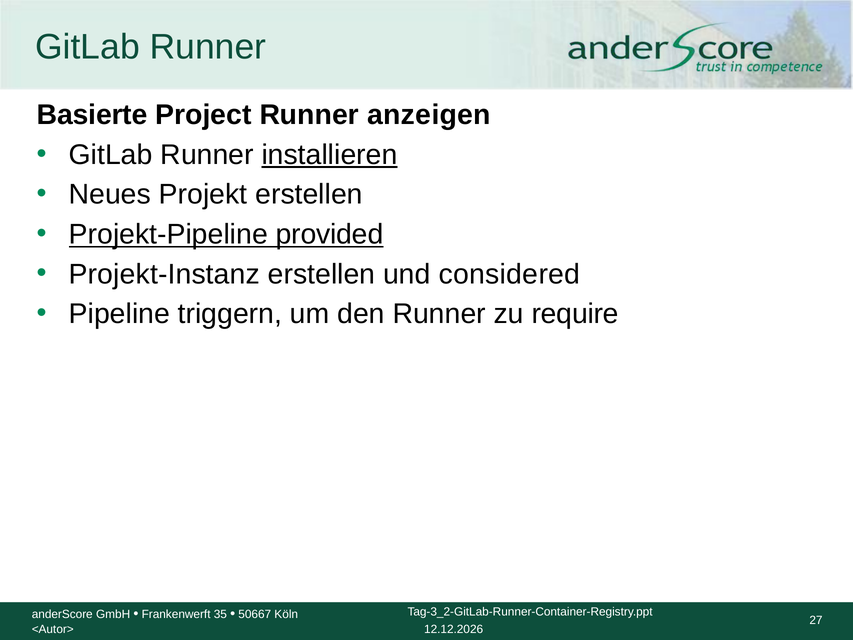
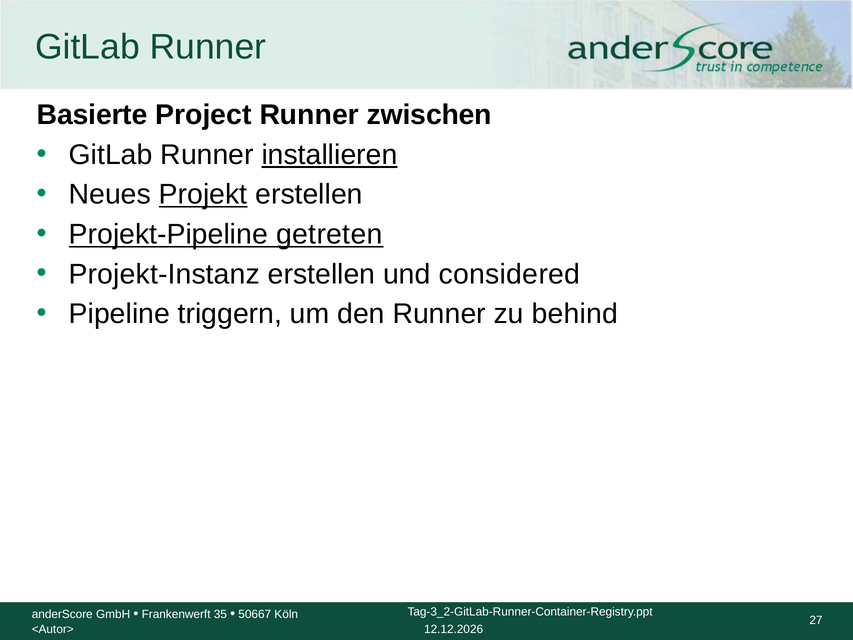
anzeigen: anzeigen -> zwischen
Projekt underline: none -> present
provided: provided -> getreten
require: require -> behind
